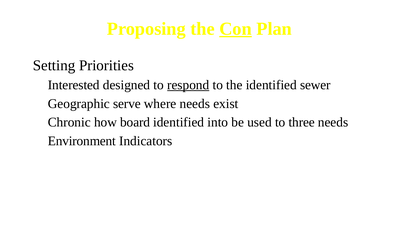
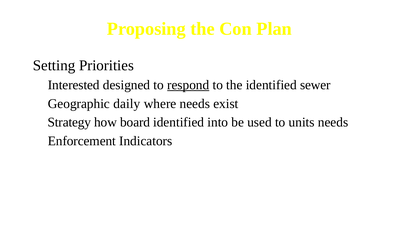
Con underline: present -> none
serve: serve -> daily
Chronic: Chronic -> Strategy
three: three -> units
Environment: Environment -> Enforcement
